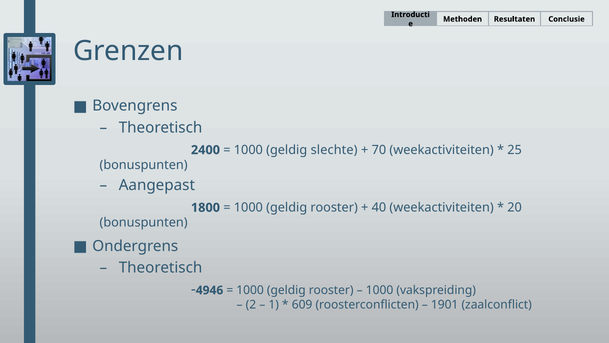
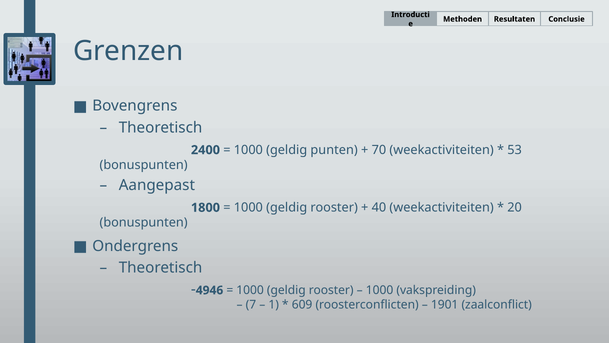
slechte: slechte -> punten
25: 25 -> 53
2: 2 -> 7
